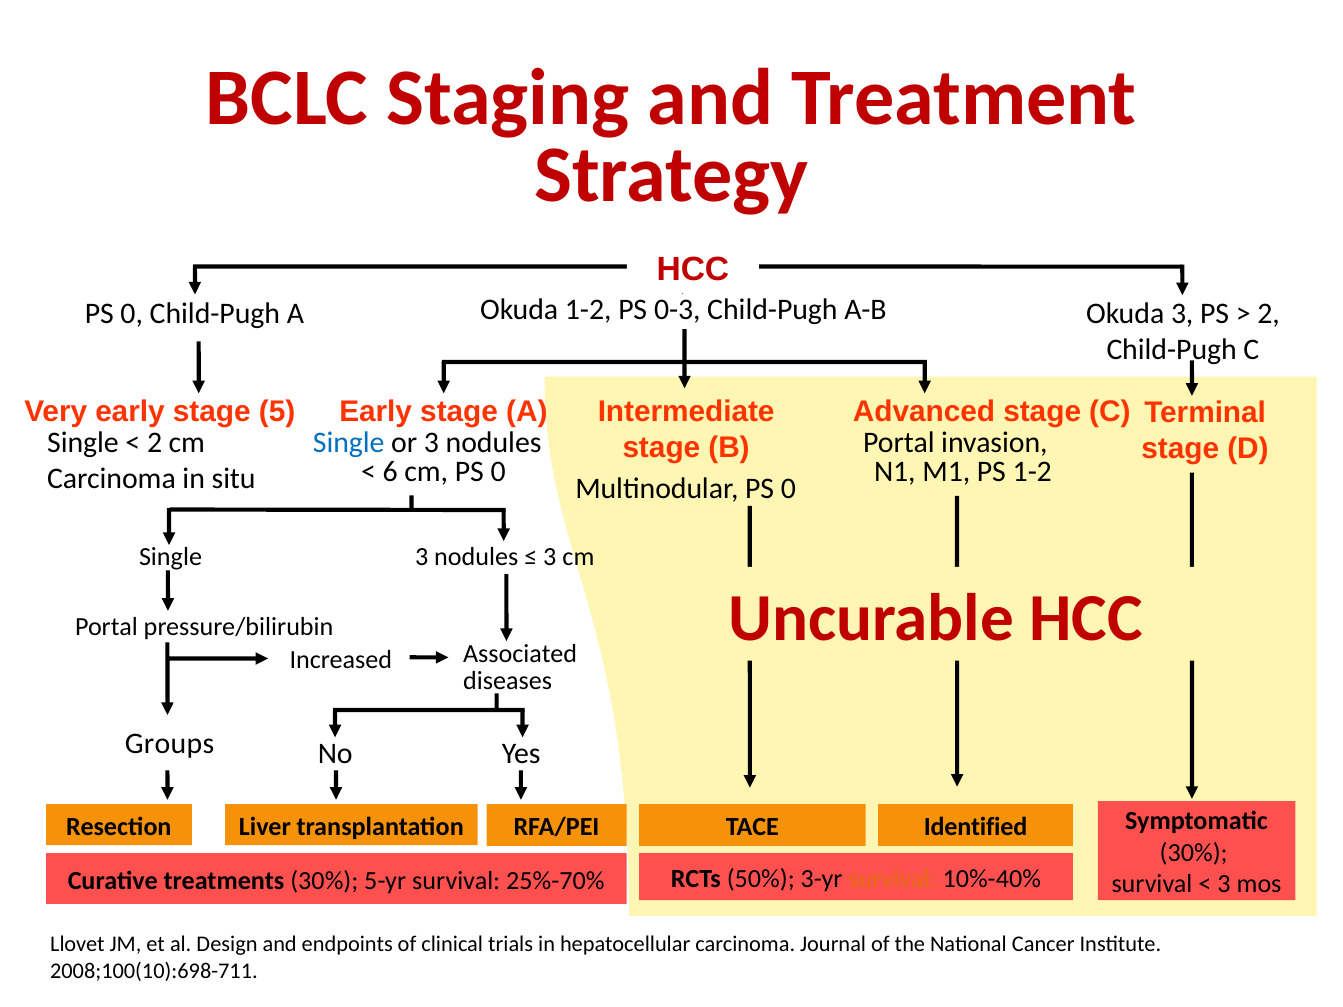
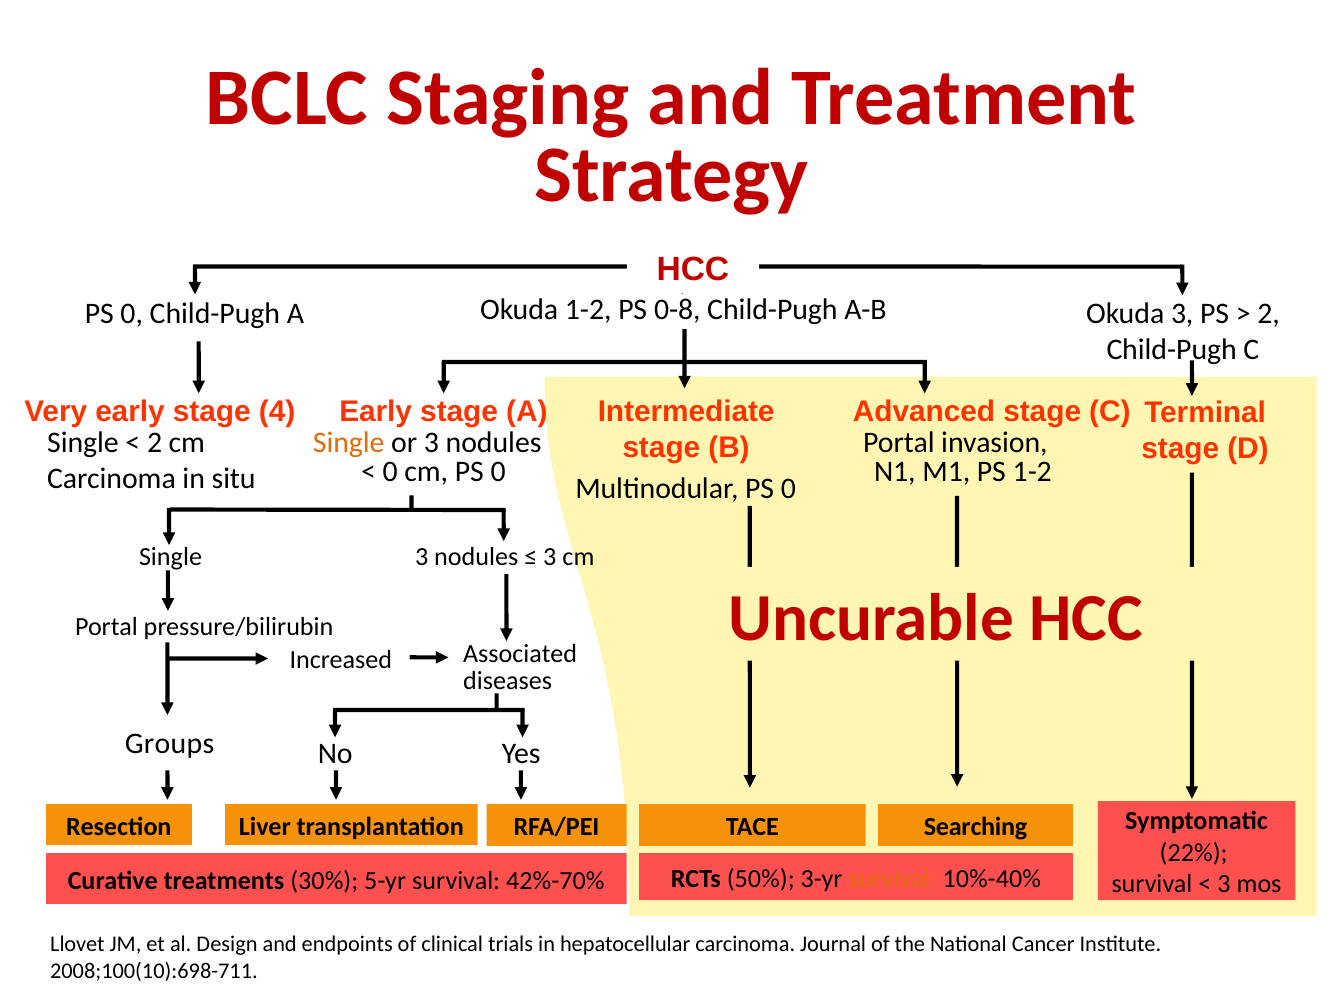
0-3: 0-3 -> 0-8
5: 5 -> 4
Single at (349, 443) colour: blue -> orange
6 at (390, 472): 6 -> 0
Identified: Identified -> Searching
30% at (1194, 853): 30% -> 22%
25%-70%: 25%-70% -> 42%-70%
